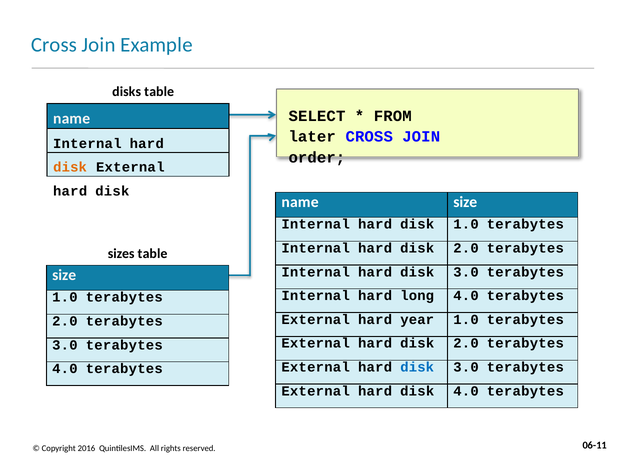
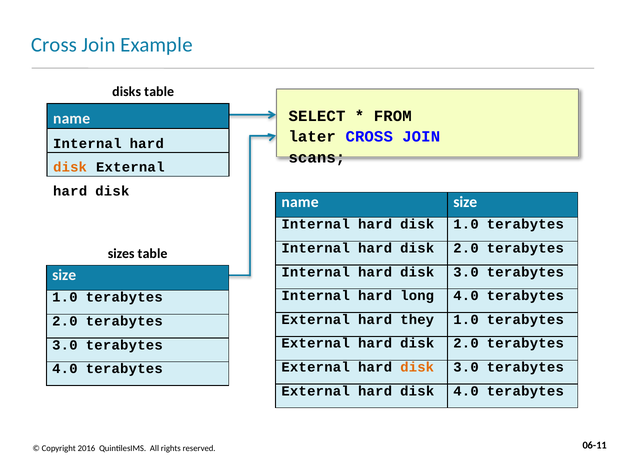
order: order -> scans
year: year -> they
disk at (417, 367) colour: blue -> orange
